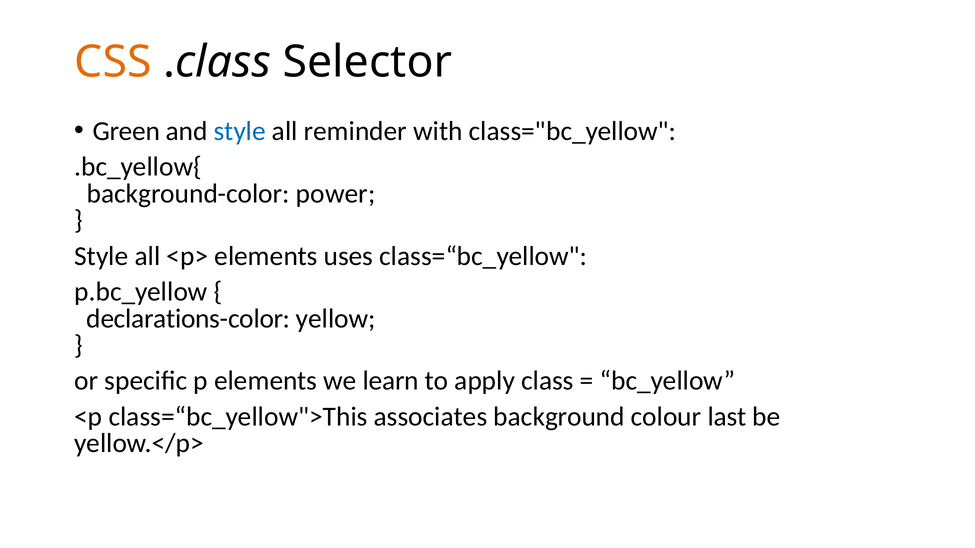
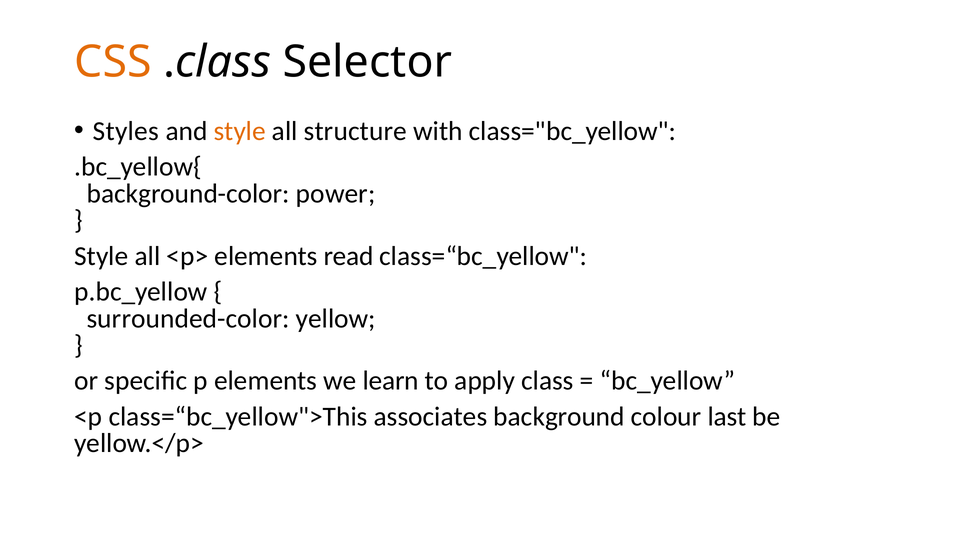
Green: Green -> Styles
style at (240, 131) colour: blue -> orange
reminder: reminder -> structure
uses: uses -> read
declarations-color: declarations-color -> surrounded-color
